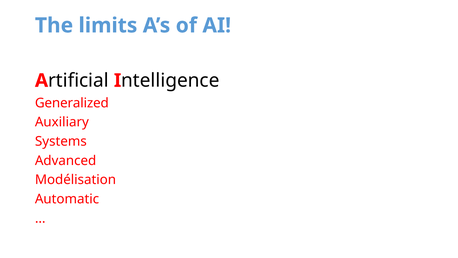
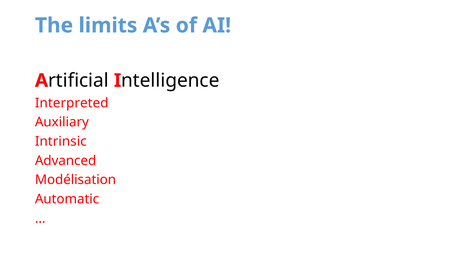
Generalized: Generalized -> Interpreted
Systems: Systems -> Intrinsic
